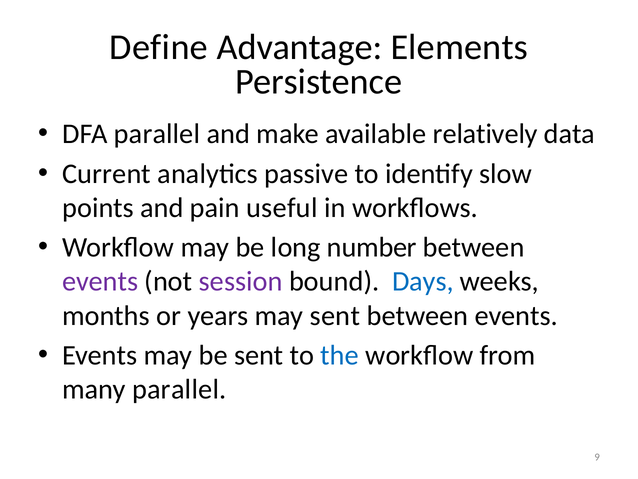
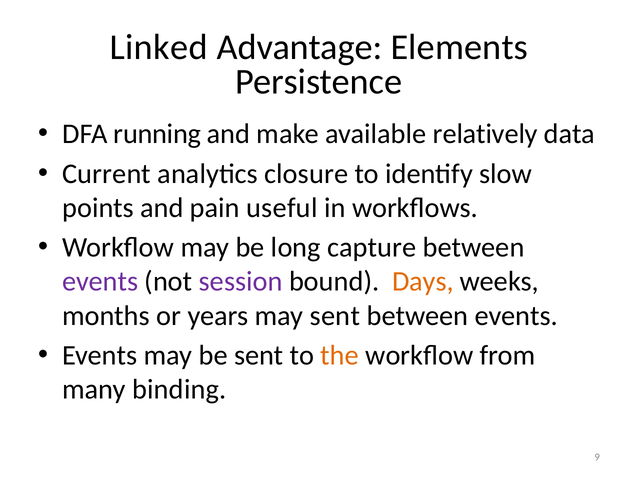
Define: Define -> Linked
DFA parallel: parallel -> running
passive: passive -> closure
number: number -> capture
Days colour: blue -> orange
the colour: blue -> orange
many parallel: parallel -> binding
